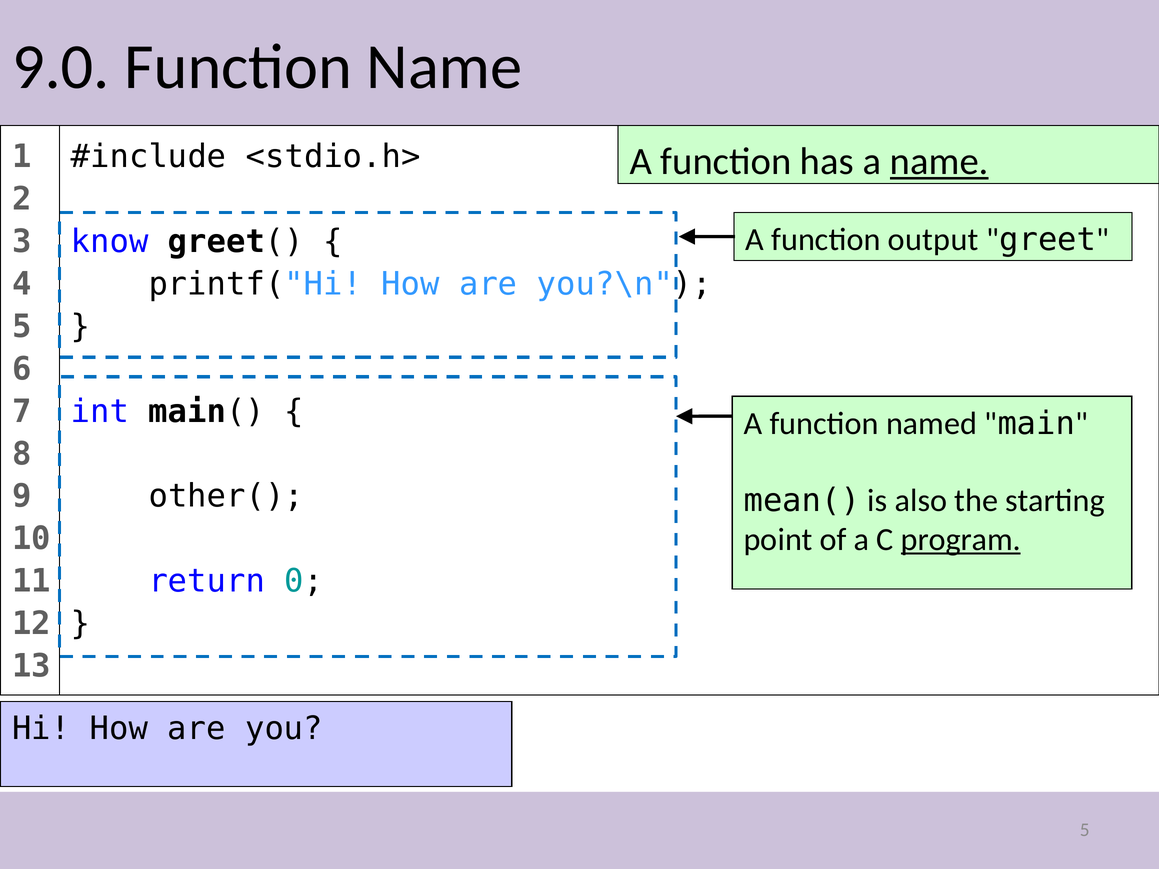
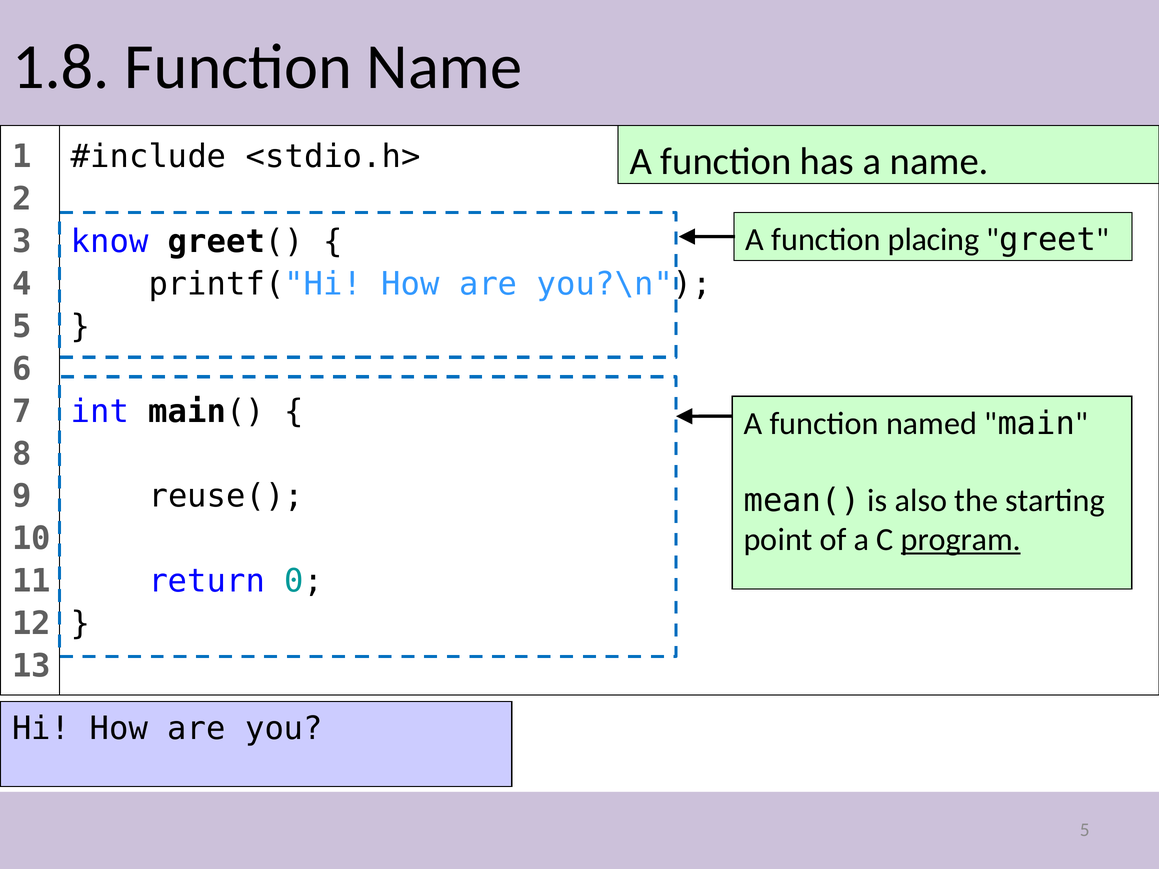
9.0: 9.0 -> 1.8
name at (939, 162) underline: present -> none
output: output -> placing
other(: other( -> reuse(
